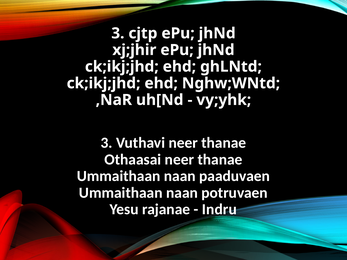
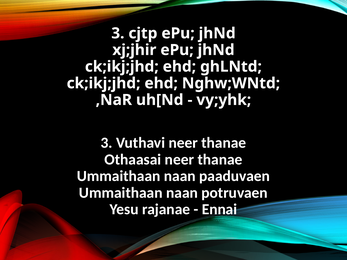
Indru: Indru -> Ennai
